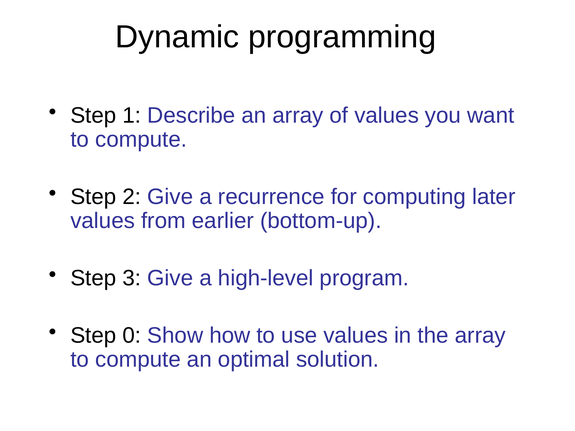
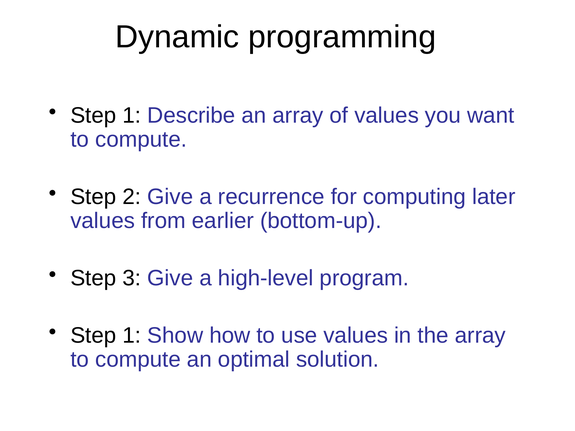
0 at (132, 336): 0 -> 1
